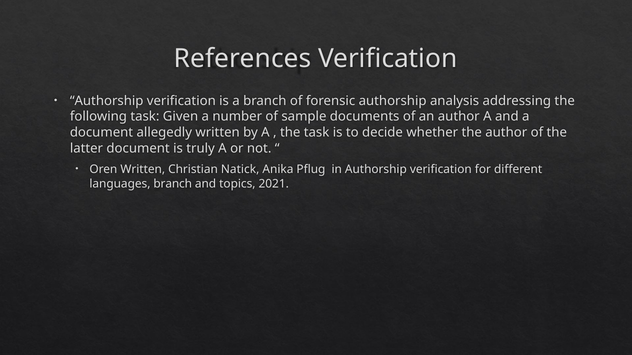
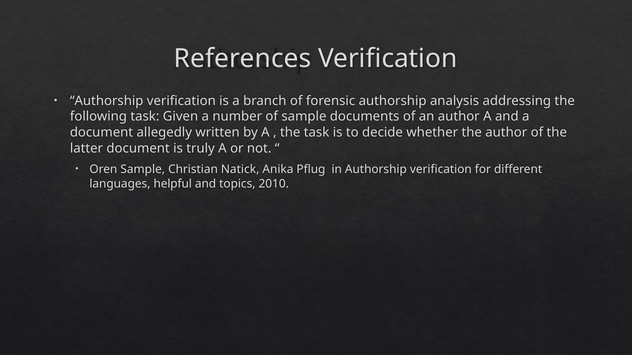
Oren Written: Written -> Sample
languages branch: branch -> helpful
2021: 2021 -> 2010
